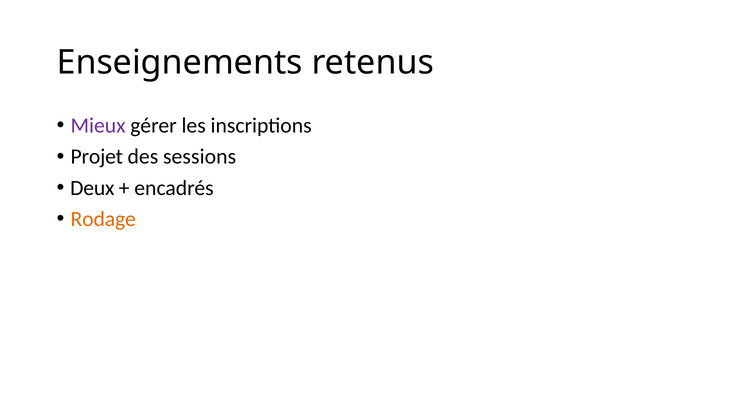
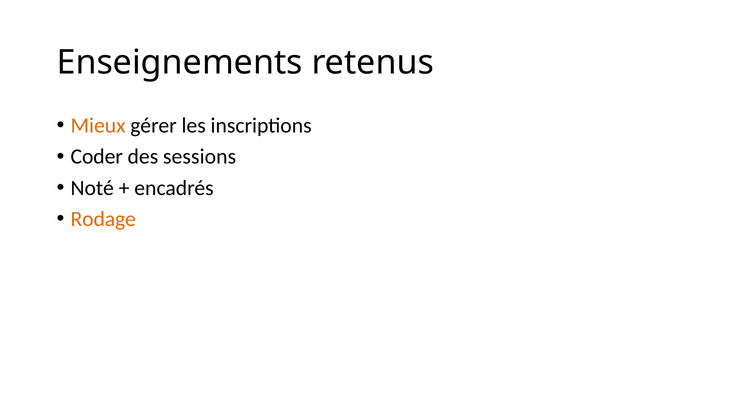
Mieux colour: purple -> orange
Projet: Projet -> Coder
Deux: Deux -> Noté
